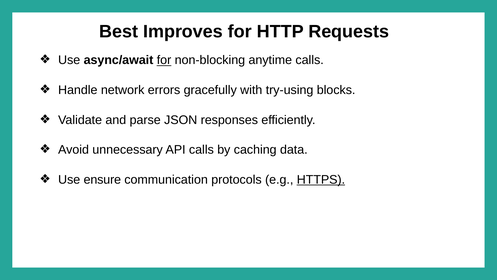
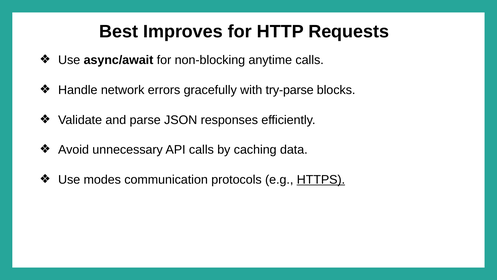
for at (164, 60) underline: present -> none
try-using: try-using -> try-parse
ensure: ensure -> modes
